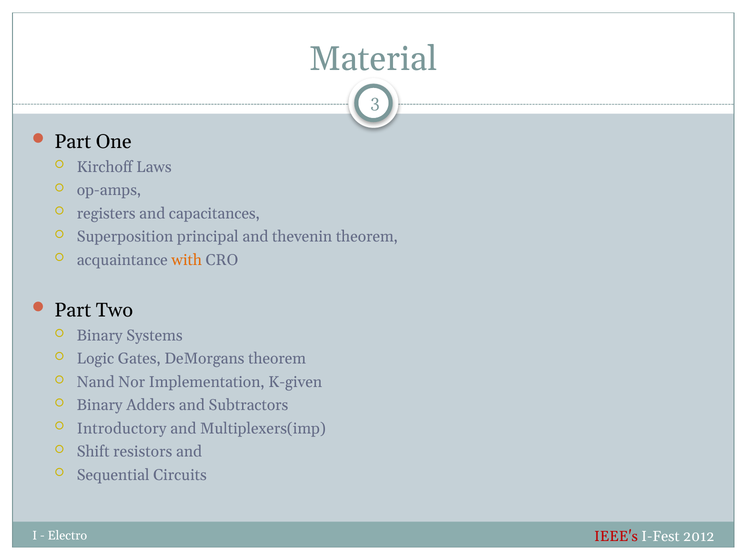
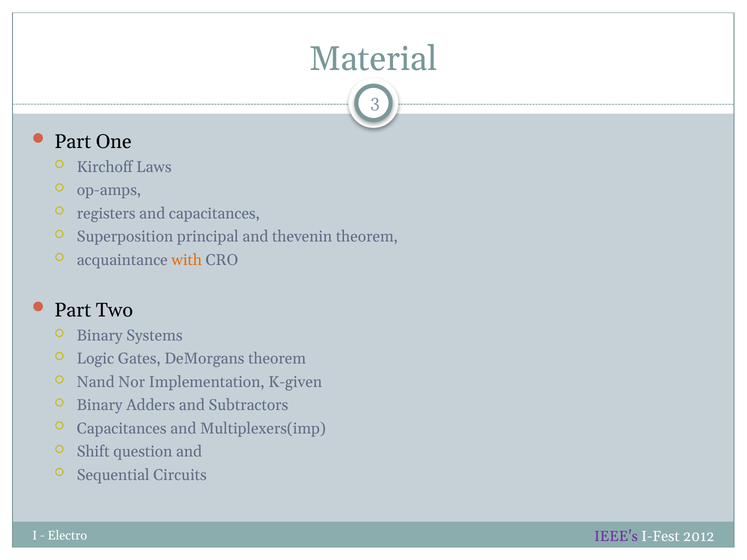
Introductory at (122, 429): Introductory -> Capacitances
resistors: resistors -> question
IEEE's colour: red -> purple
